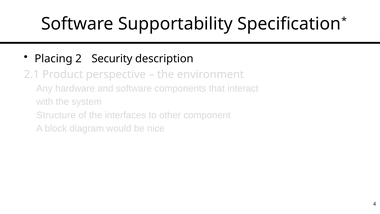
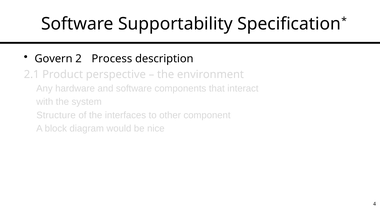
Placing: Placing -> Govern
Security: Security -> Process
